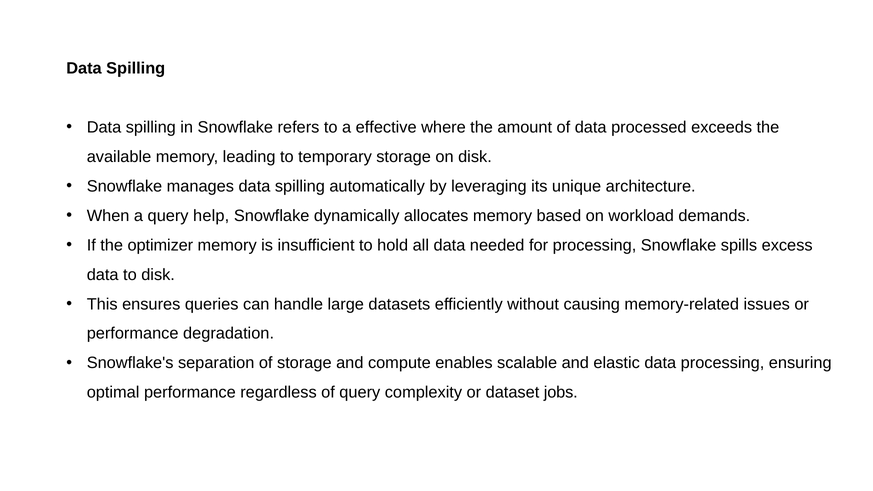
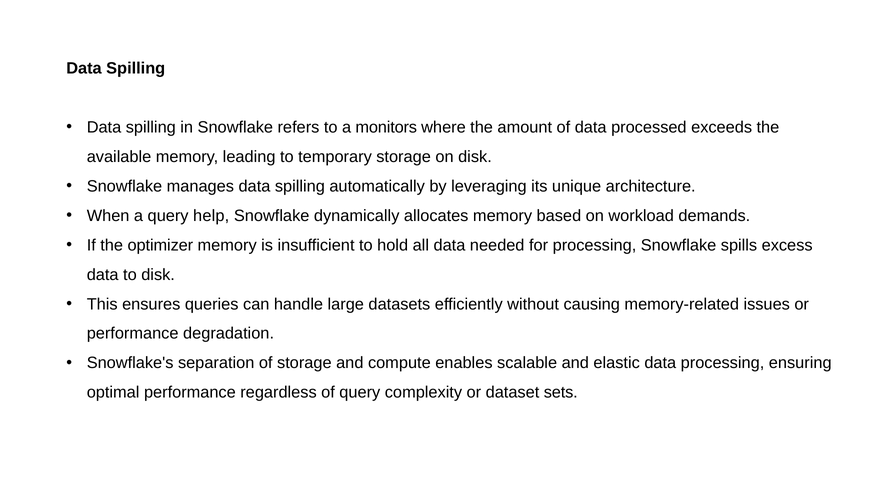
effective: effective -> monitors
jobs: jobs -> sets
